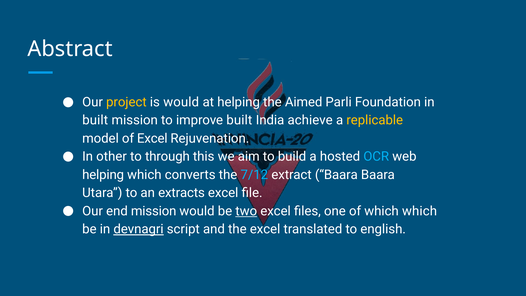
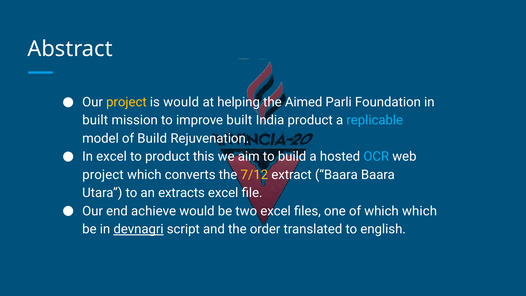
India achieve: achieve -> product
replicable colour: yellow -> light blue
of Excel: Excel -> Build
In other: other -> excel
to through: through -> product
helping at (103, 175): helping -> project
7/12 colour: light blue -> yellow
end mission: mission -> achieve
two underline: present -> none
the excel: excel -> order
